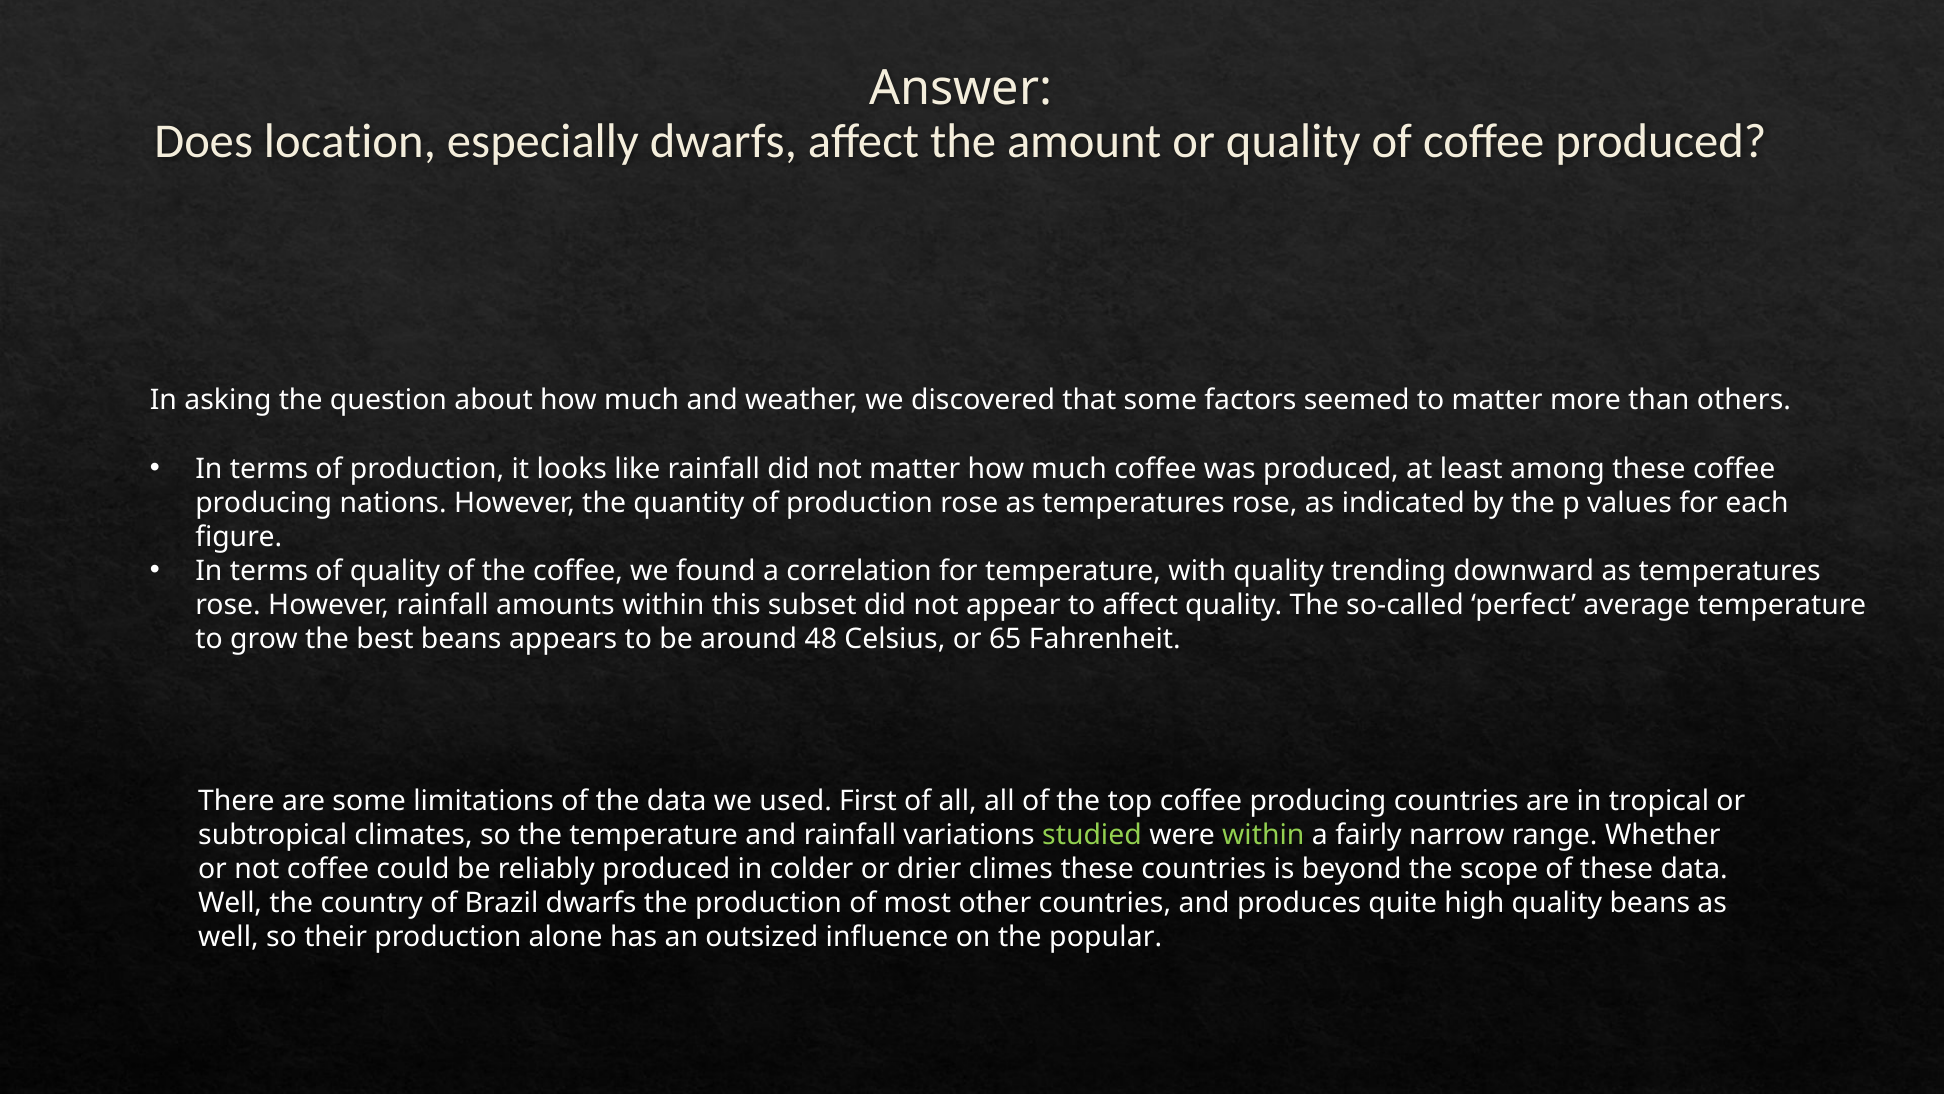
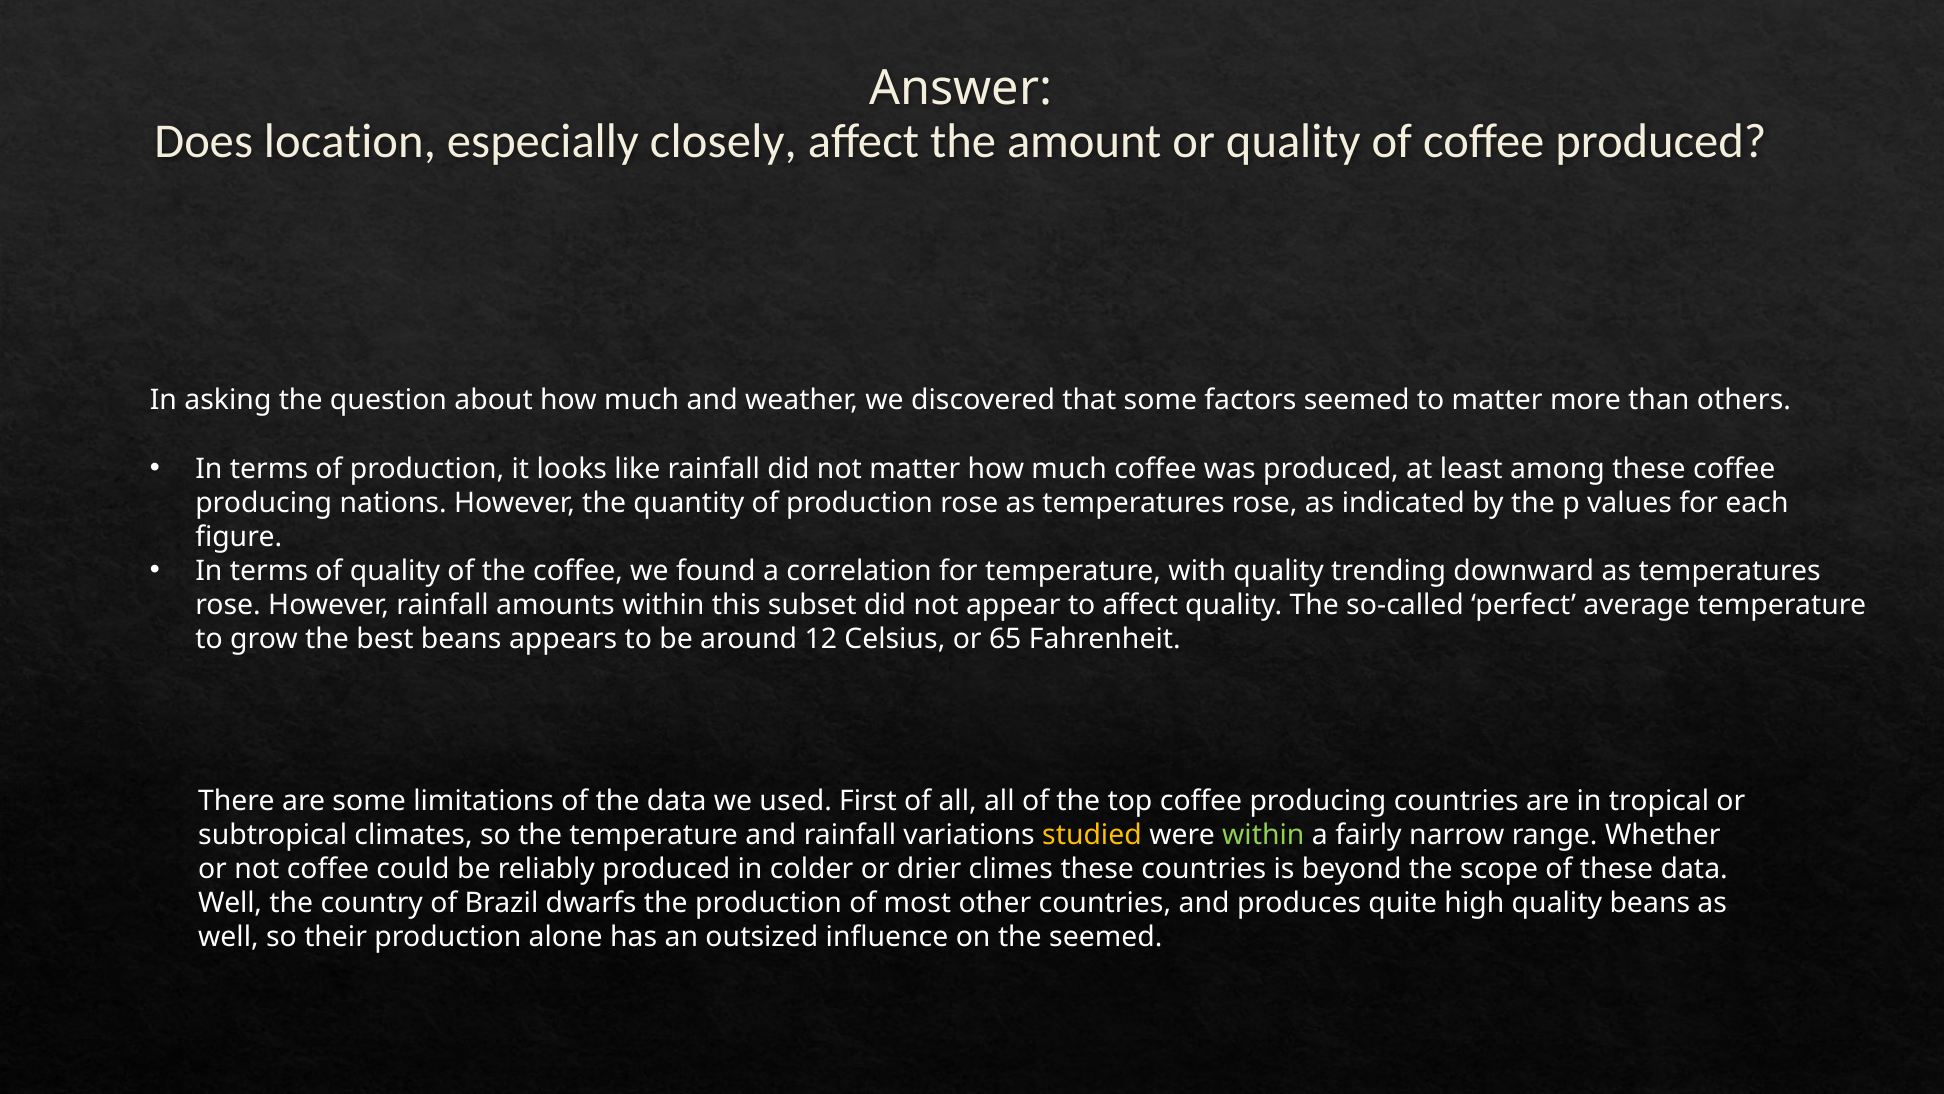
especially dwarfs: dwarfs -> closely
48: 48 -> 12
studied colour: light green -> yellow
the popular: popular -> seemed
